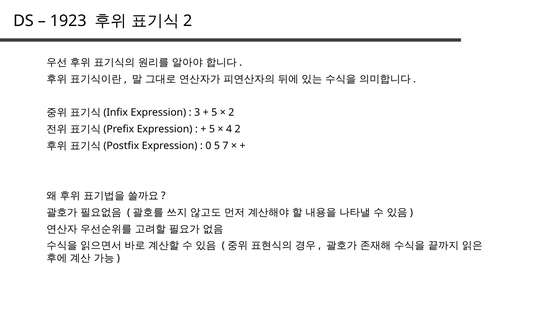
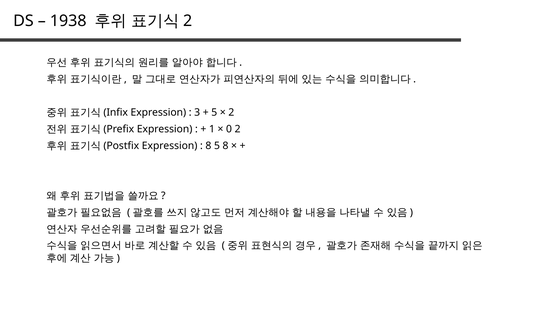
1923: 1923 -> 1938
5 at (212, 129): 5 -> 1
4: 4 -> 0
0 at (208, 146): 0 -> 8
5 7: 7 -> 8
